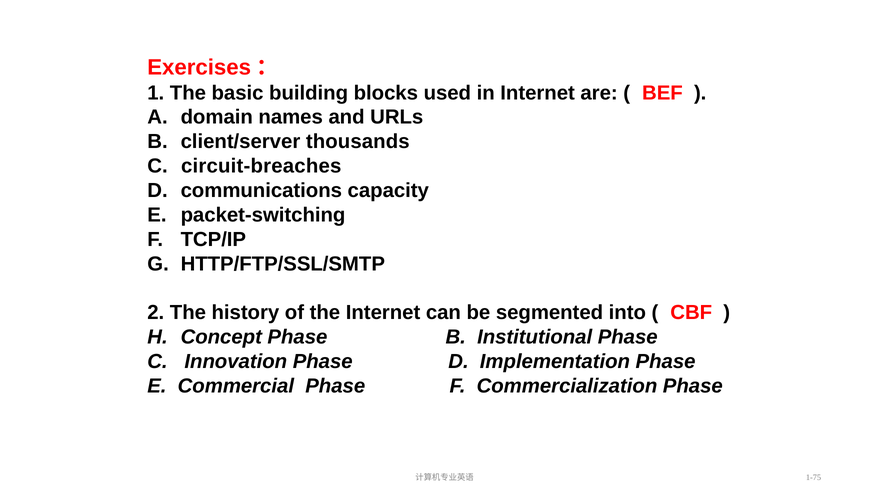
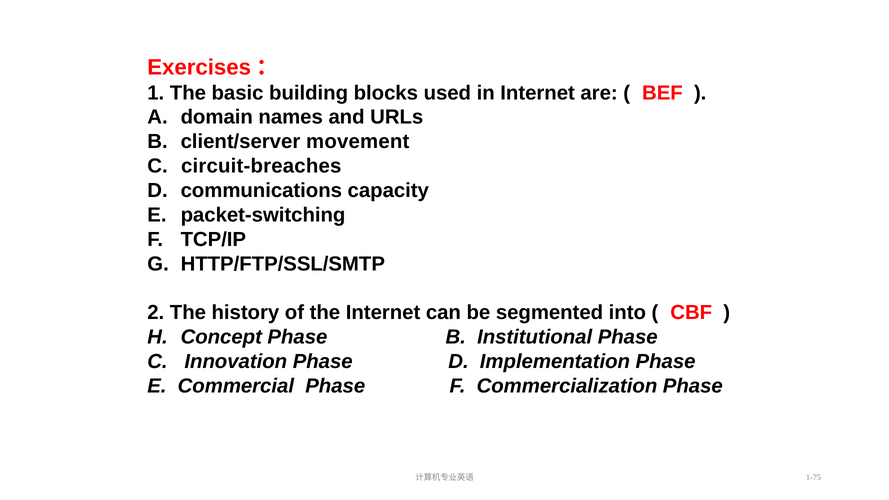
thousands: thousands -> movement
